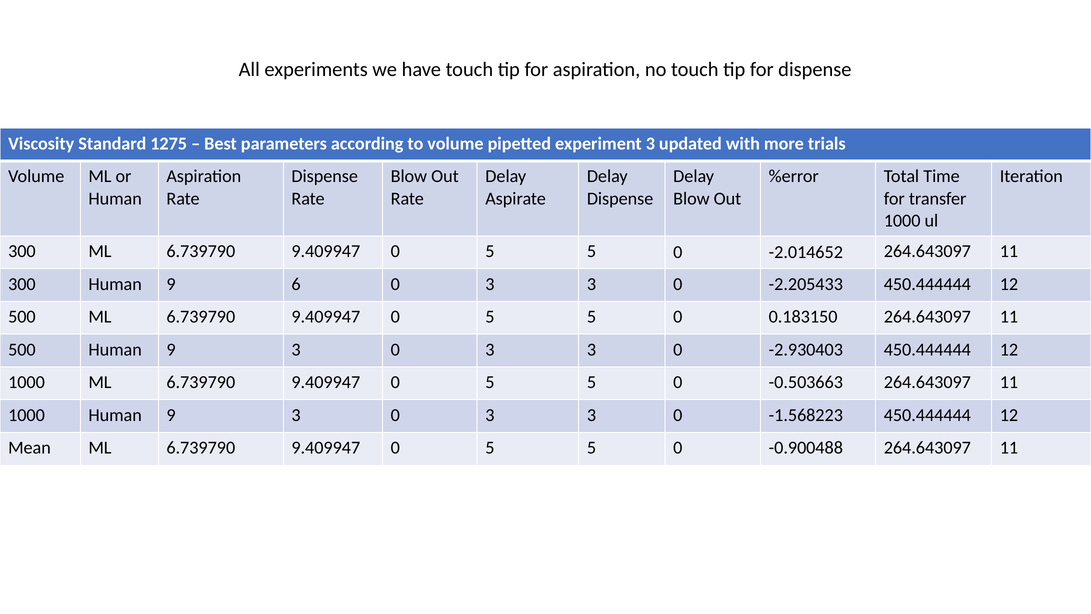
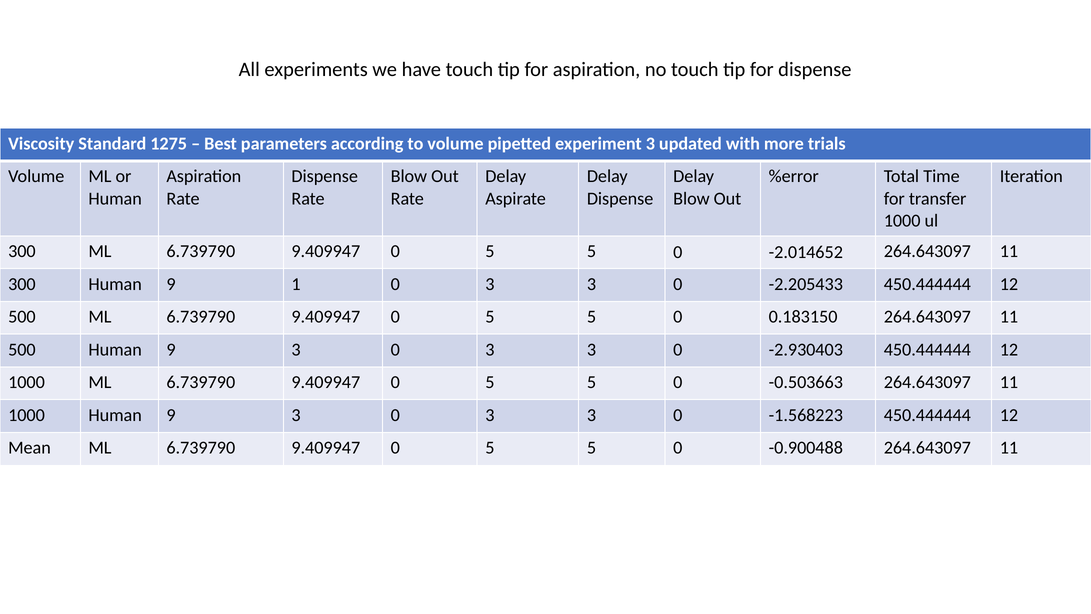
6: 6 -> 1
